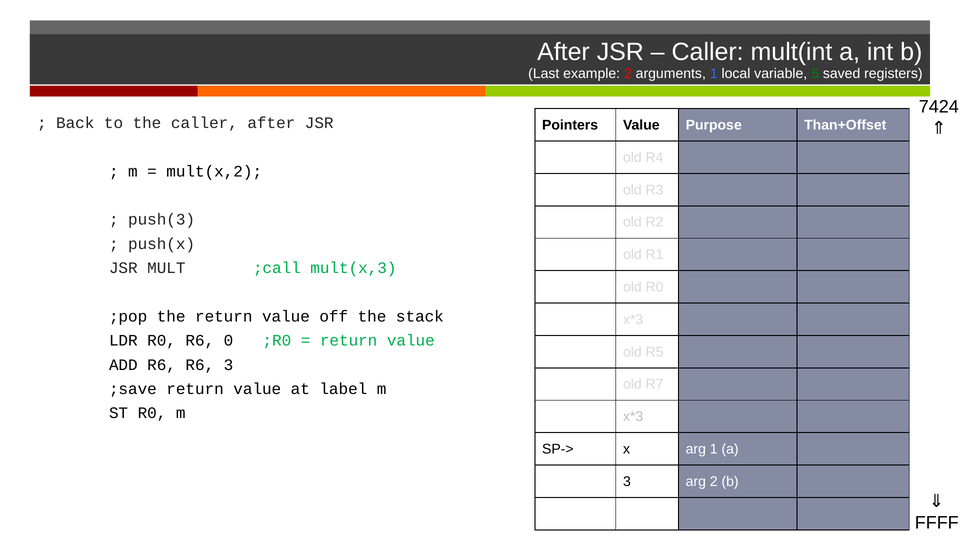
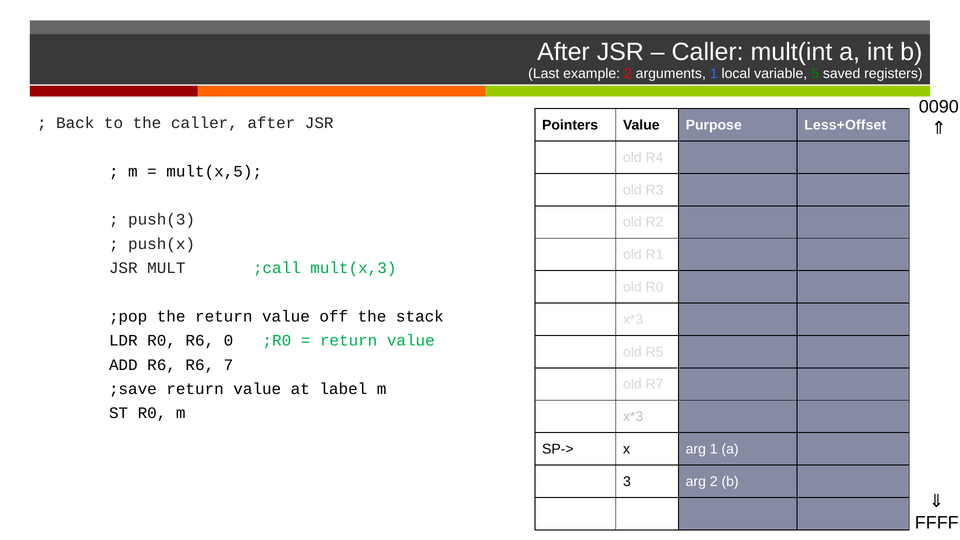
7424: 7424 -> 0090
Than+Offset: Than+Offset -> Less+Offset
mult(x,2: mult(x,2 -> mult(x,5
R6 3: 3 -> 7
